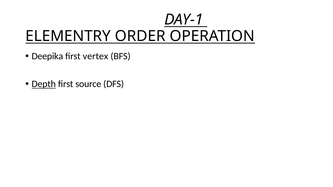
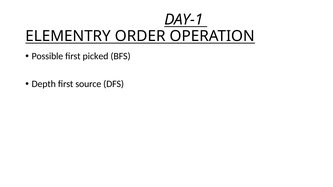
Deepika: Deepika -> Possible
vertex: vertex -> picked
Depth underline: present -> none
